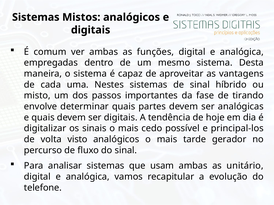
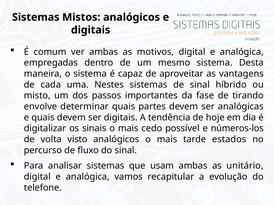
funções: funções -> motivos
principal-los: principal-los -> números-los
gerador: gerador -> estados
